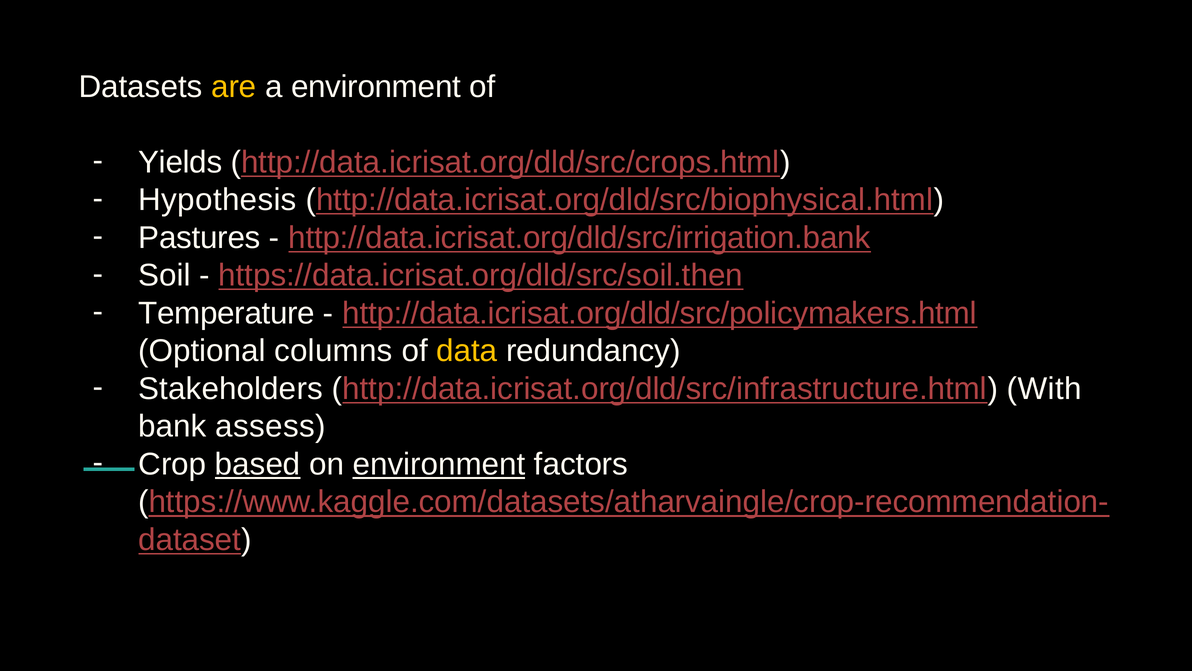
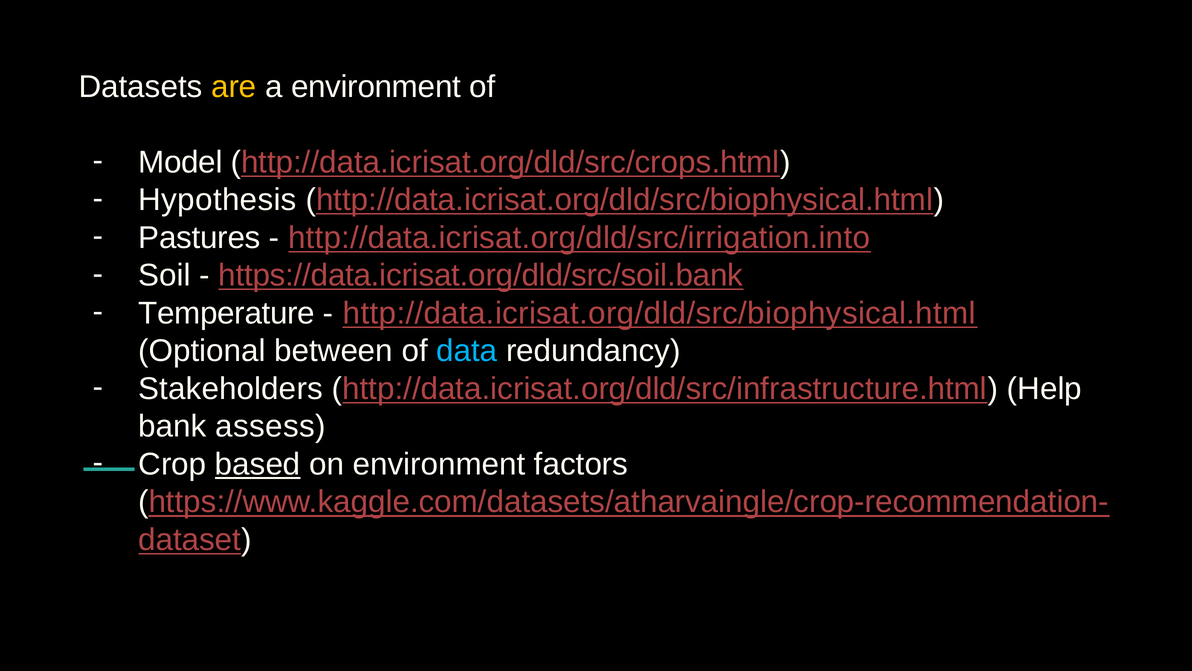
Yields: Yields -> Model
http://data.icrisat.org/dld/src/irrigation.bank: http://data.icrisat.org/dld/src/irrigation.bank -> http://data.icrisat.org/dld/src/irrigation.into
https://data.icrisat.org/dld/src/soil.then: https://data.icrisat.org/dld/src/soil.then -> https://data.icrisat.org/dld/src/soil.bank
http://data.icrisat.org/dld/src/policymakers.html at (660, 313): http://data.icrisat.org/dld/src/policymakers.html -> http://data.icrisat.org/dld/src/biophysical.html
columns: columns -> between
data colour: yellow -> light blue
With: With -> Help
environment at (439, 464) underline: present -> none
